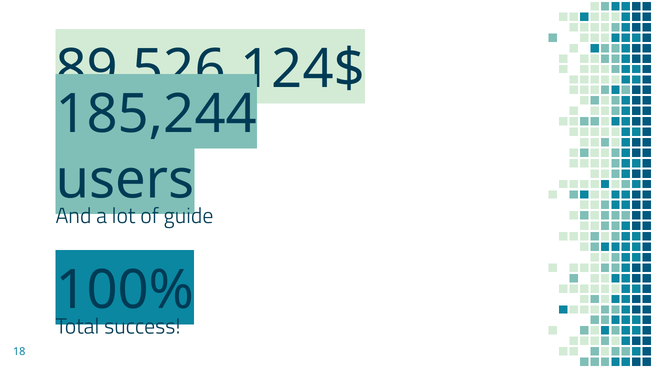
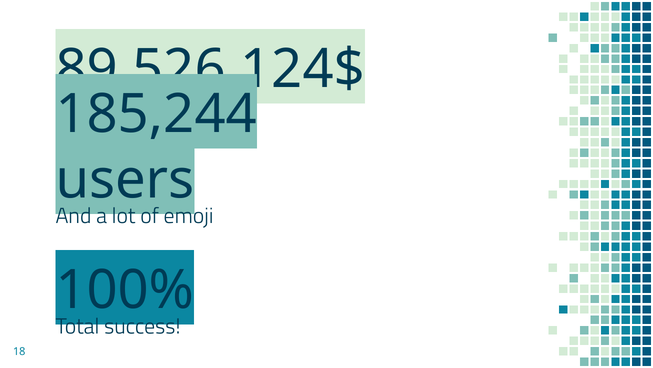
guide: guide -> emoji
